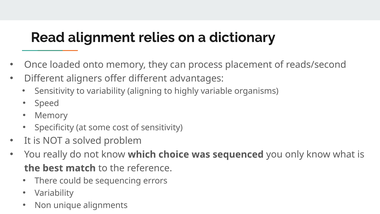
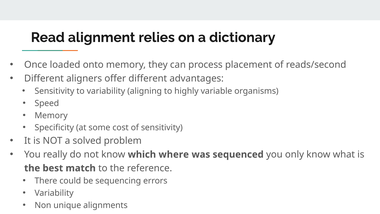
choice: choice -> where
